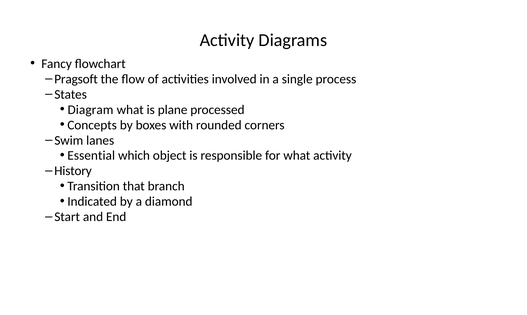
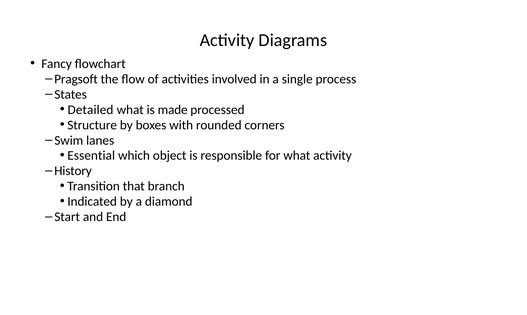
Diagram: Diagram -> Detailed
plane: plane -> made
Concepts: Concepts -> Structure
